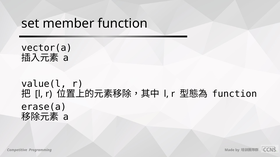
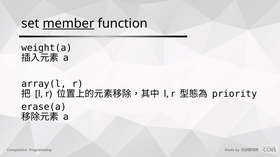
member underline: none -> present
vector(a: vector(a -> weight(a
value(l: value(l -> array(l
function at (235, 94): function -> priority
